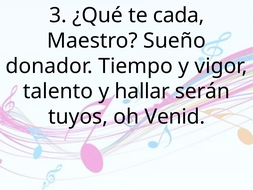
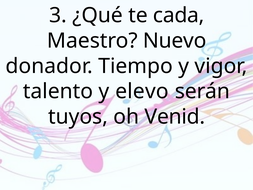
Sueño: Sueño -> Nuevo
hallar: hallar -> elevo
